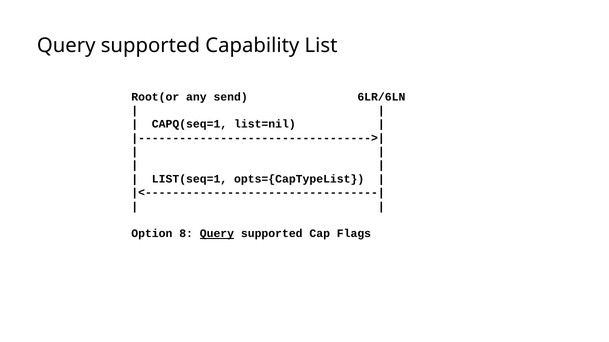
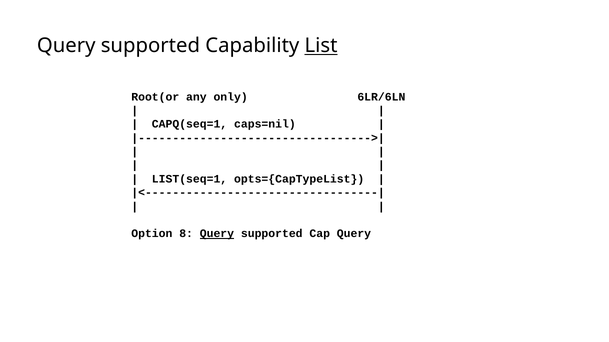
List underline: none -> present
send: send -> only
list=nil: list=nil -> caps=nil
Cap Flags: Flags -> Query
